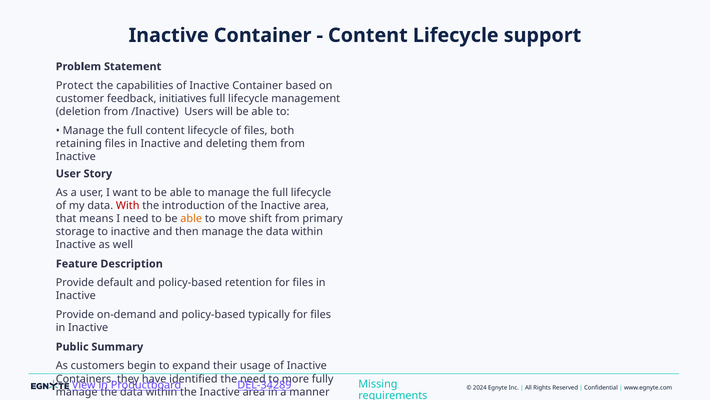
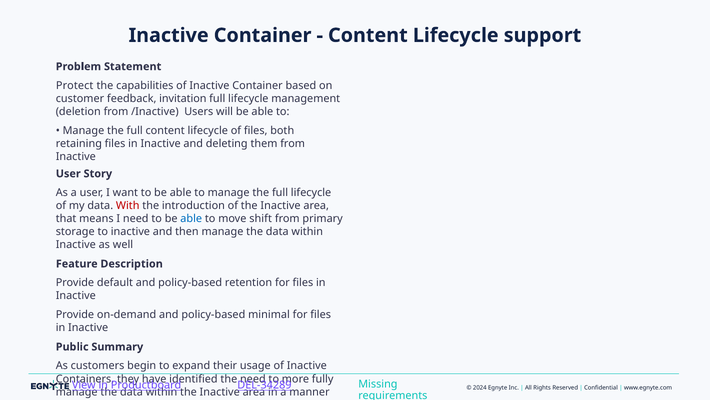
initiatives: initiatives -> invitation
able at (191, 218) colour: orange -> blue
typically: typically -> minimal
